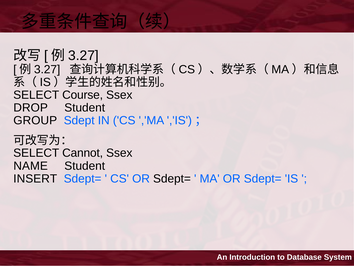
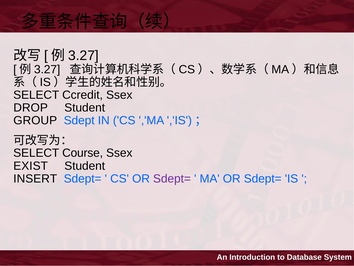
Course: Course -> Ccredit
Cannot: Cannot -> Course
NAME: NAME -> EXIST
Sdept= at (172, 178) colour: black -> purple
